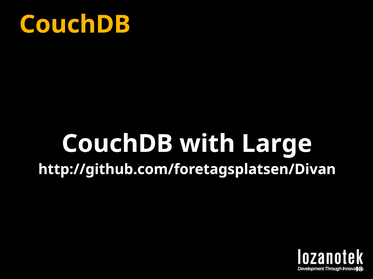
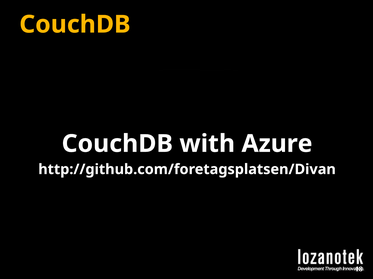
Large: Large -> Azure
